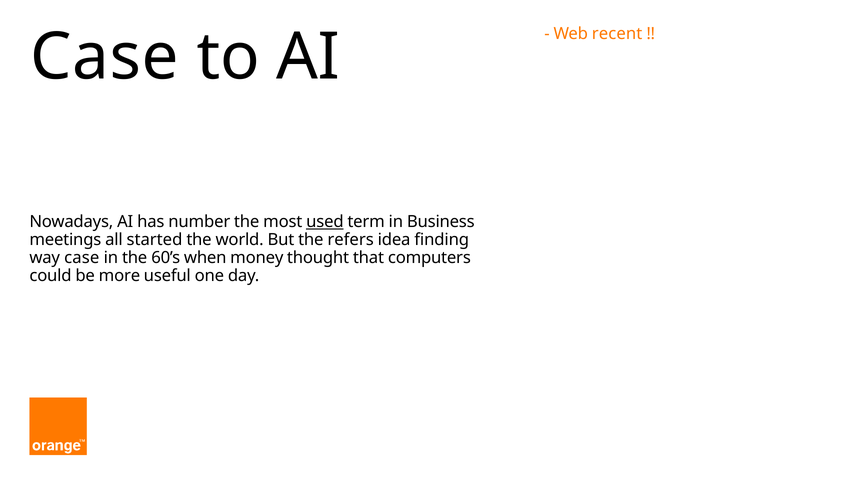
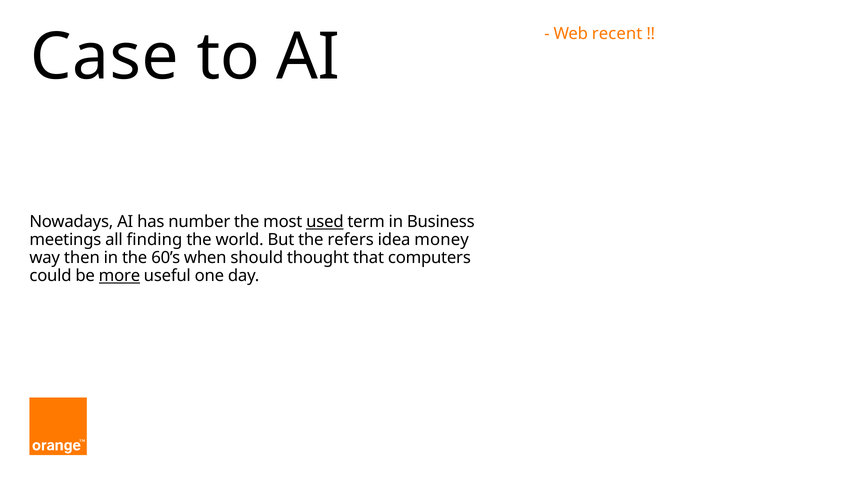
started: started -> finding
finding: finding -> money
way case: case -> then
money: money -> should
more underline: none -> present
